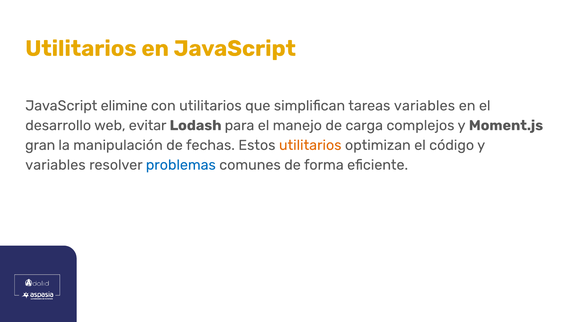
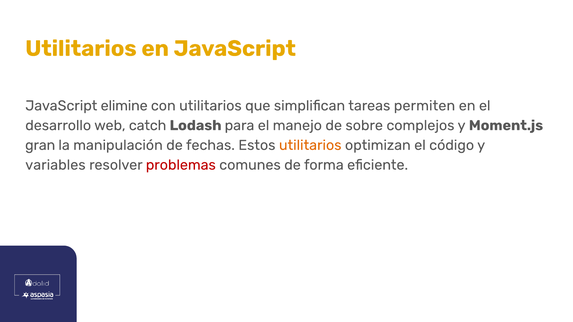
tareas variables: variables -> permiten
evitar: evitar -> catch
carga: carga -> sobre
problemas colour: blue -> red
